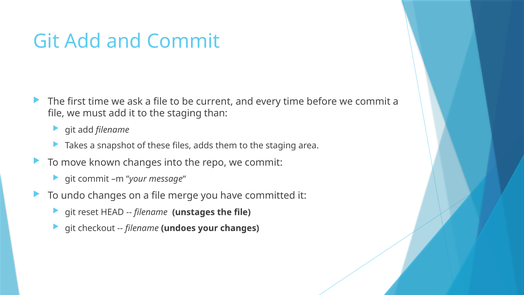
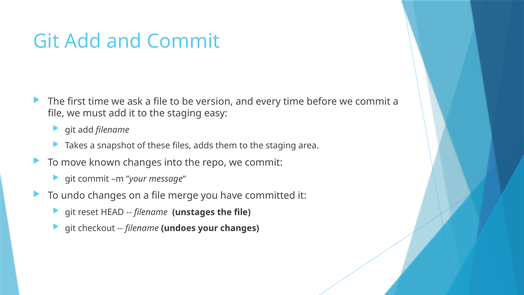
current: current -> version
than: than -> easy
